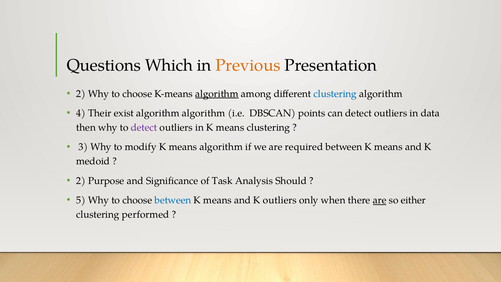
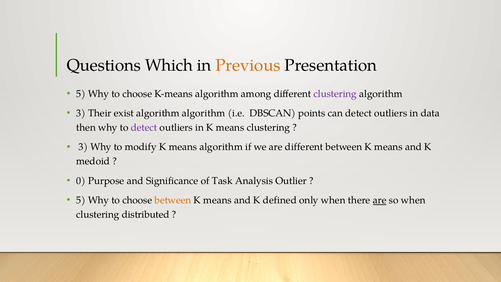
2 at (81, 94): 2 -> 5
algorithm at (217, 94) underline: present -> none
clustering at (335, 94) colour: blue -> purple
4 at (81, 113): 4 -> 3
are required: required -> different
2 at (81, 181): 2 -> 0
Should: Should -> Outlier
between at (173, 200) colour: blue -> orange
K outliers: outliers -> defined
so either: either -> when
performed: performed -> distributed
